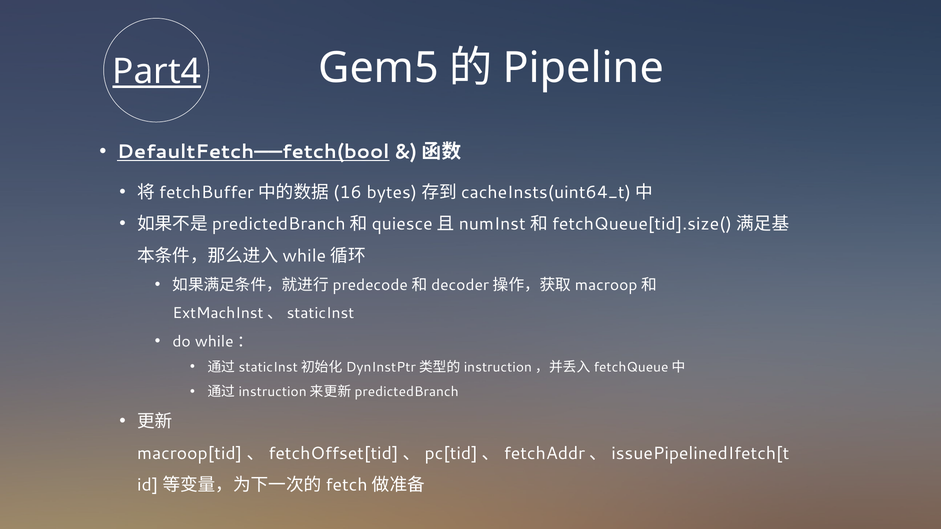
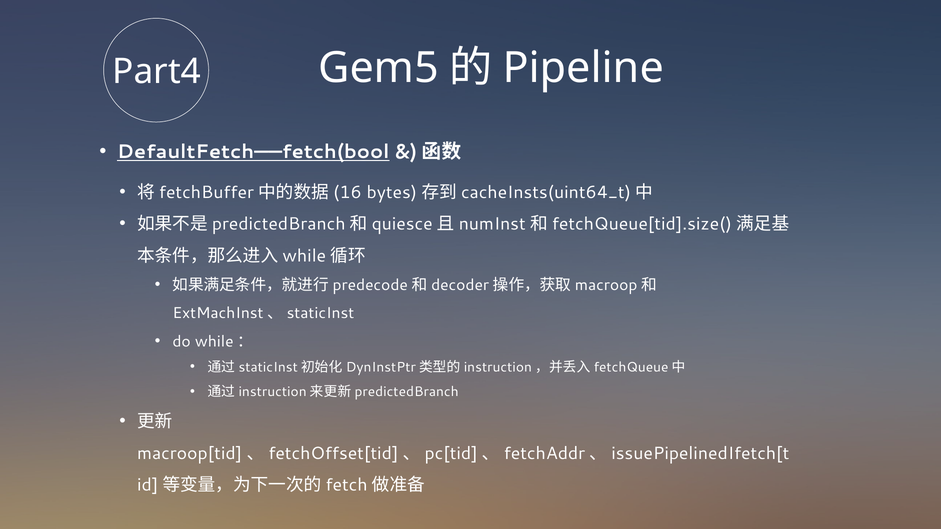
Part4 underline: present -> none
